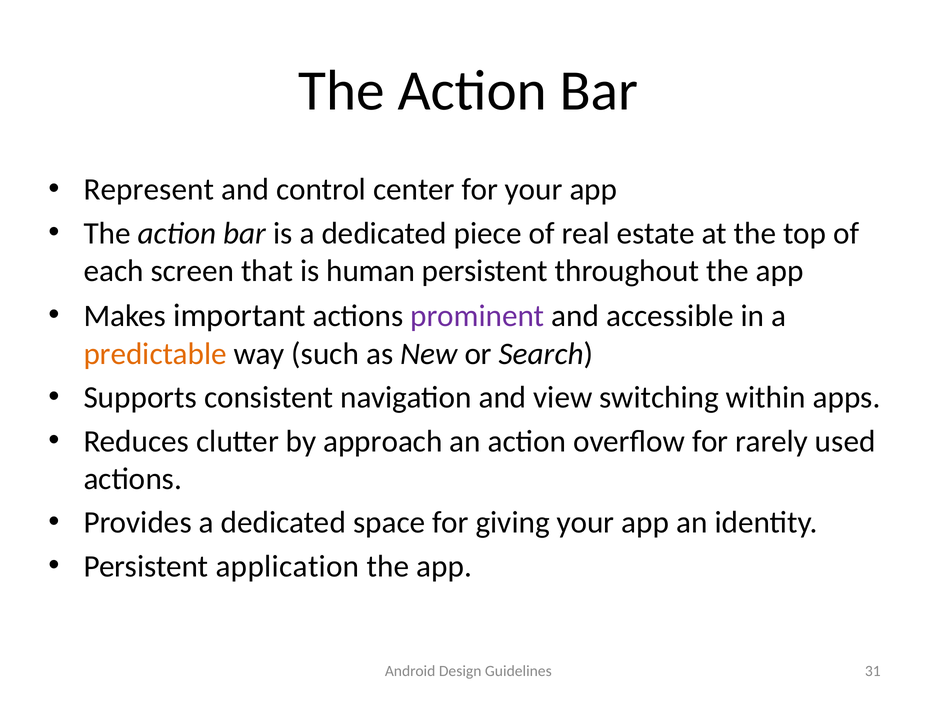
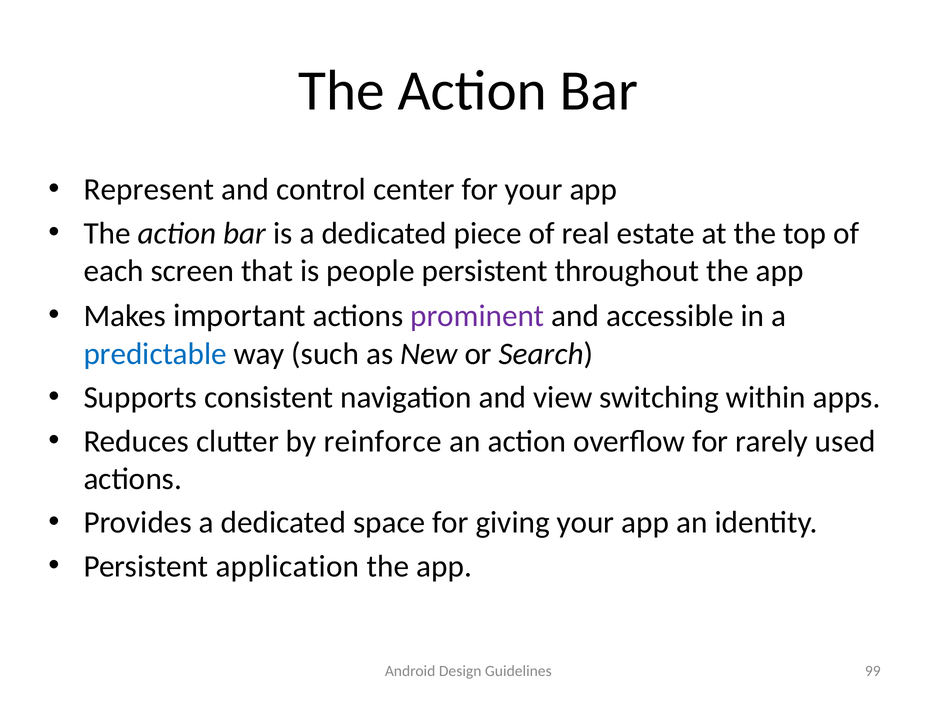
human: human -> people
predictable colour: orange -> blue
approach: approach -> reinforce
31: 31 -> 99
